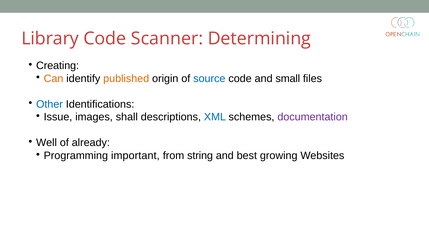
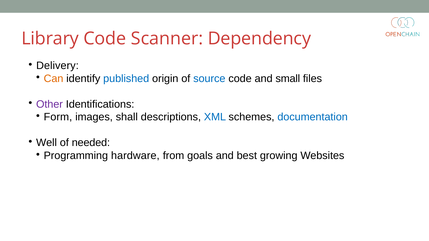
Determining: Determining -> Dependency
Creating: Creating -> Delivery
published colour: orange -> blue
Other colour: blue -> purple
Issue: Issue -> Form
documentation colour: purple -> blue
already: already -> needed
important: important -> hardware
string: string -> goals
